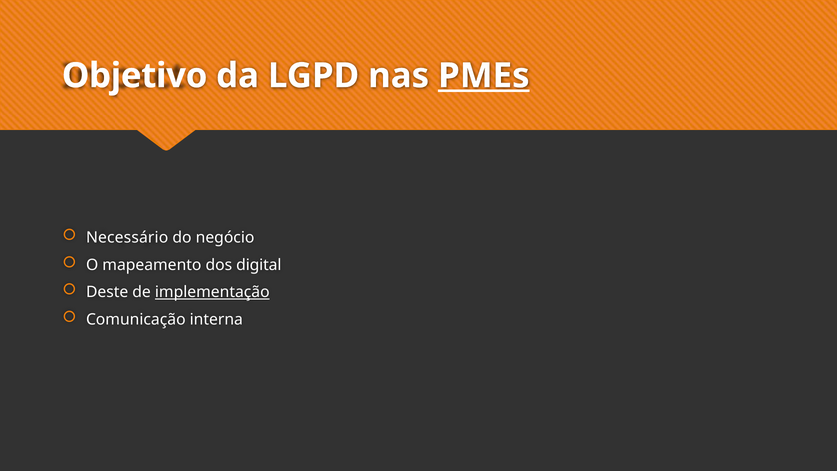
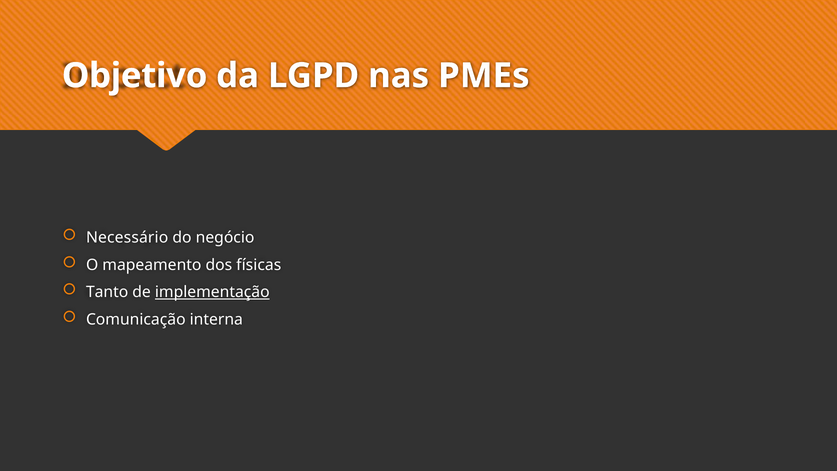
PMEs underline: present -> none
digital: digital -> físicas
Deste: Deste -> Tanto
